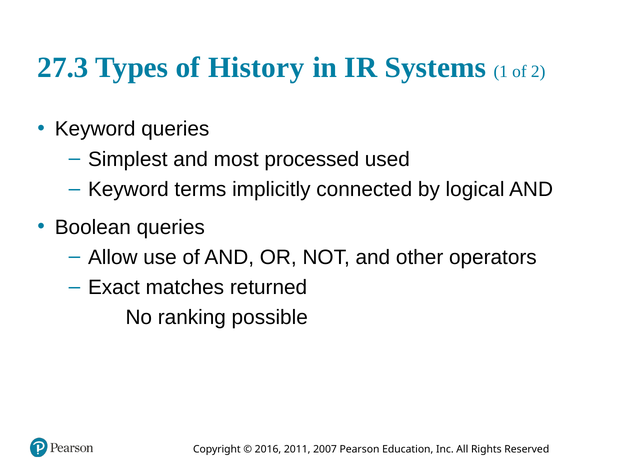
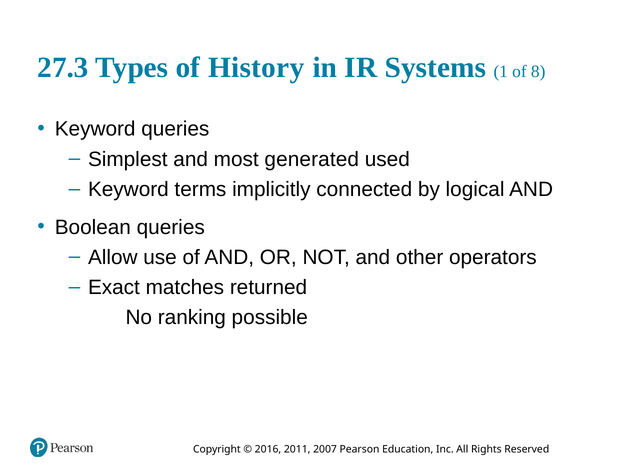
2: 2 -> 8
processed: processed -> generated
